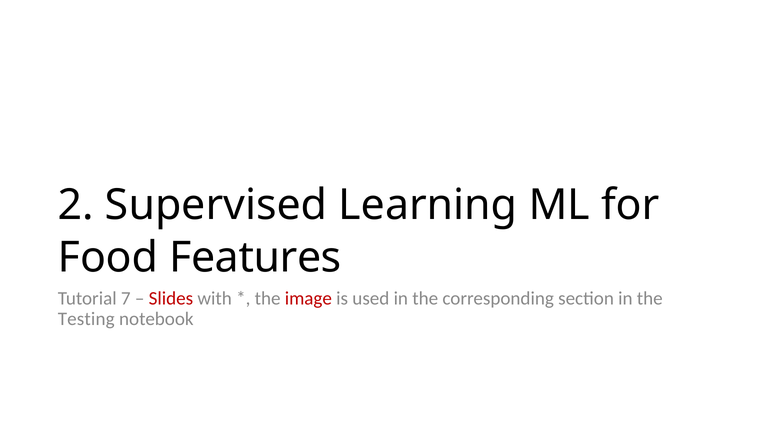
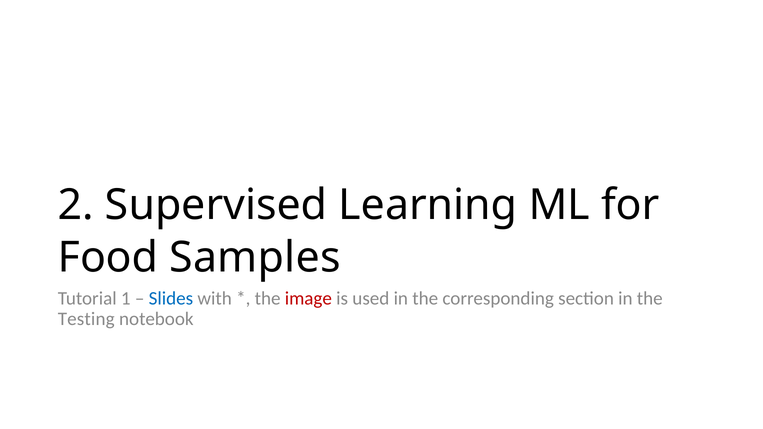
Features: Features -> Samples
7: 7 -> 1
Slides colour: red -> blue
